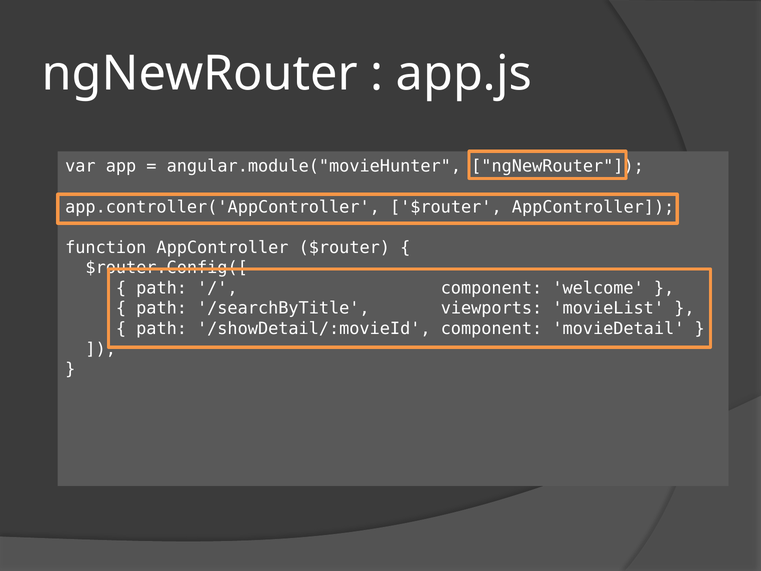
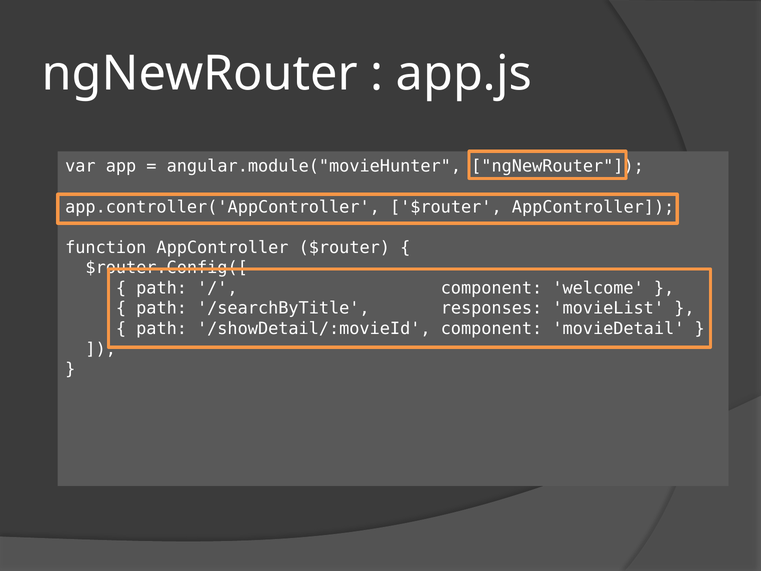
viewports: viewports -> responses
